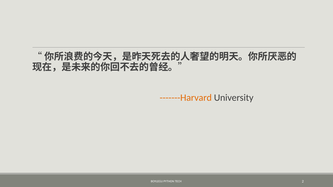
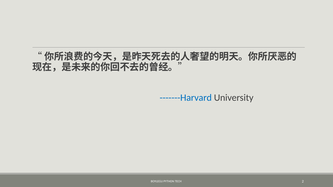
-------Harvard colour: orange -> blue
